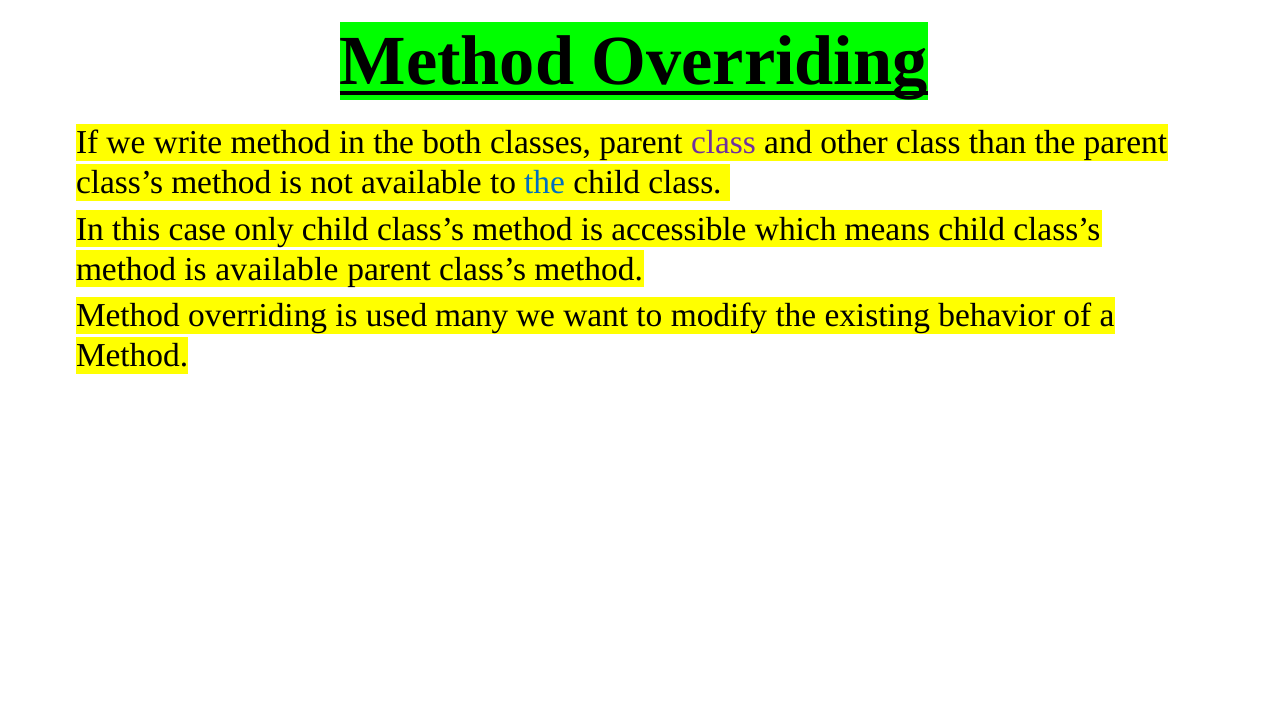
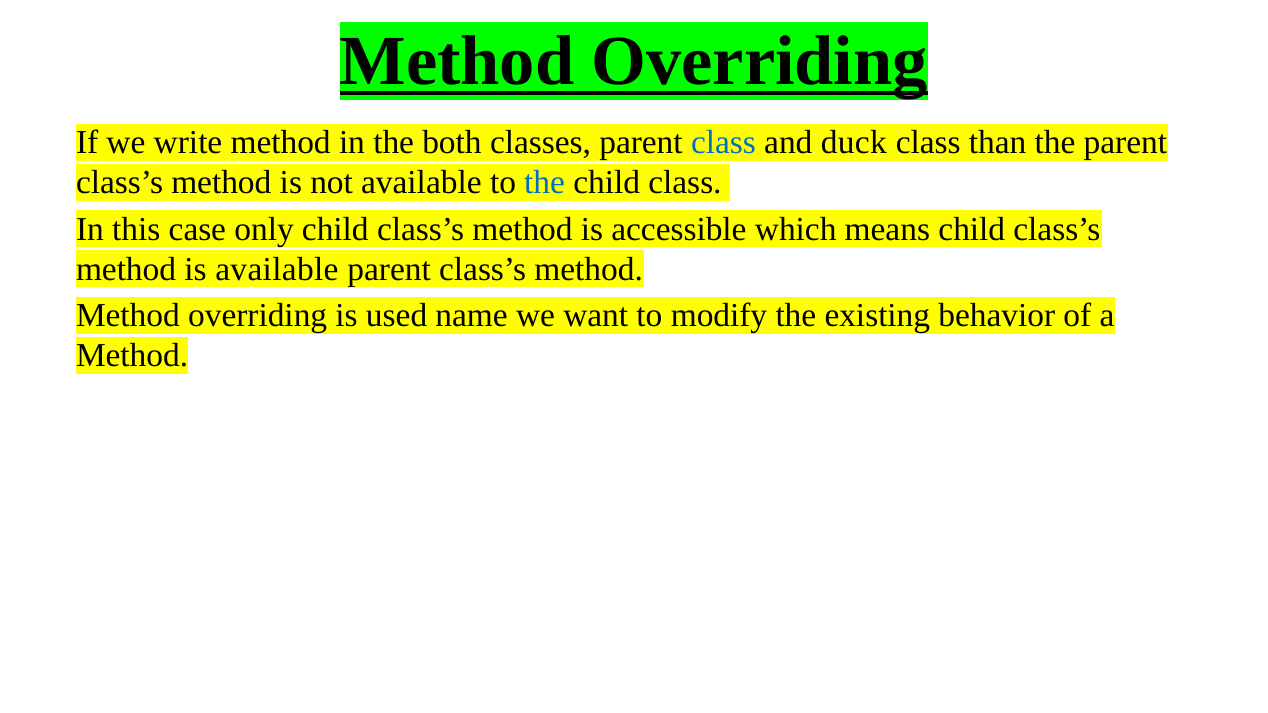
class at (723, 142) colour: purple -> blue
other: other -> duck
many: many -> name
